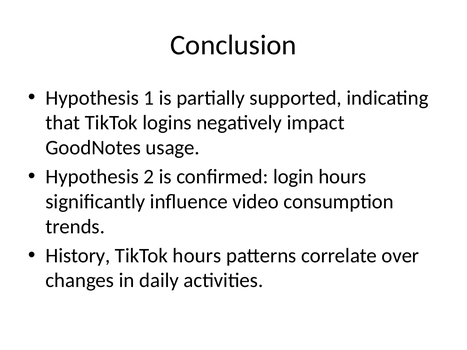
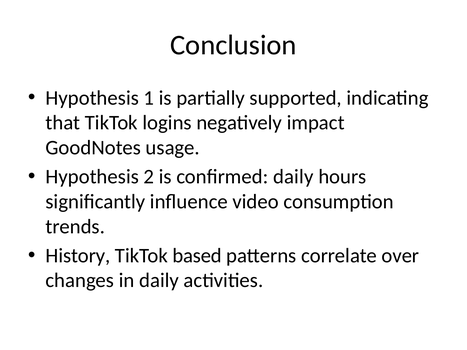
confirmed login: login -> daily
TikTok hours: hours -> based
